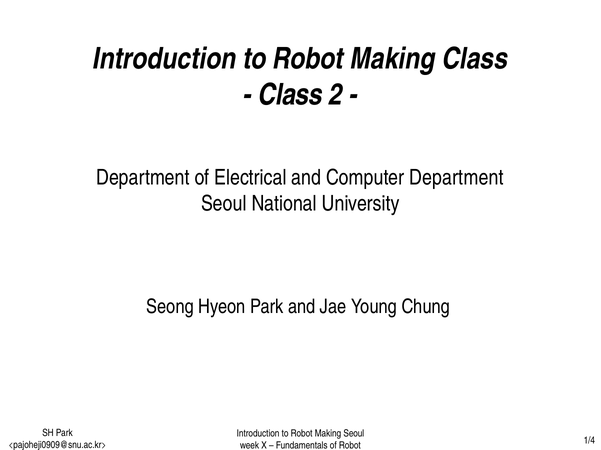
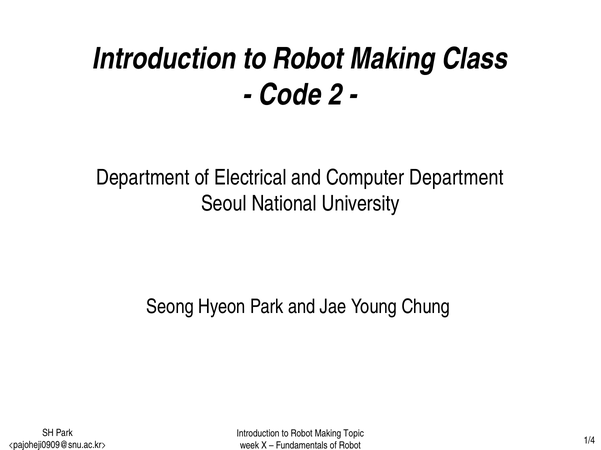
Class at (290, 95): Class -> Code
Making Seoul: Seoul -> Topic
